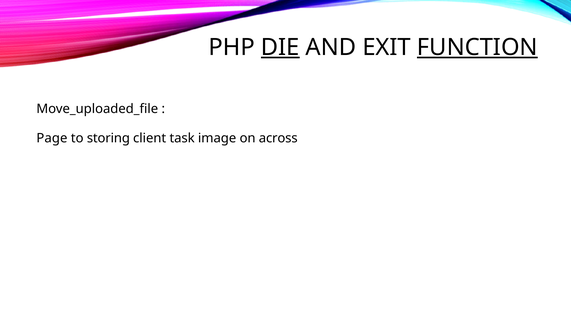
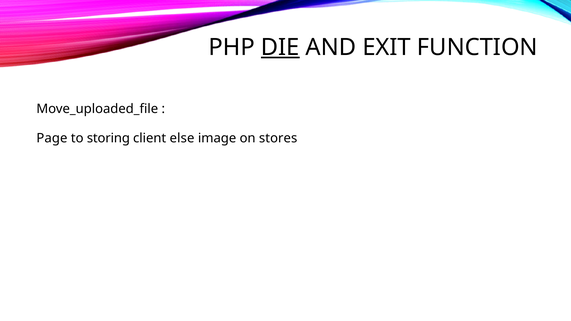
FUNCTION underline: present -> none
task: task -> else
across: across -> stores
